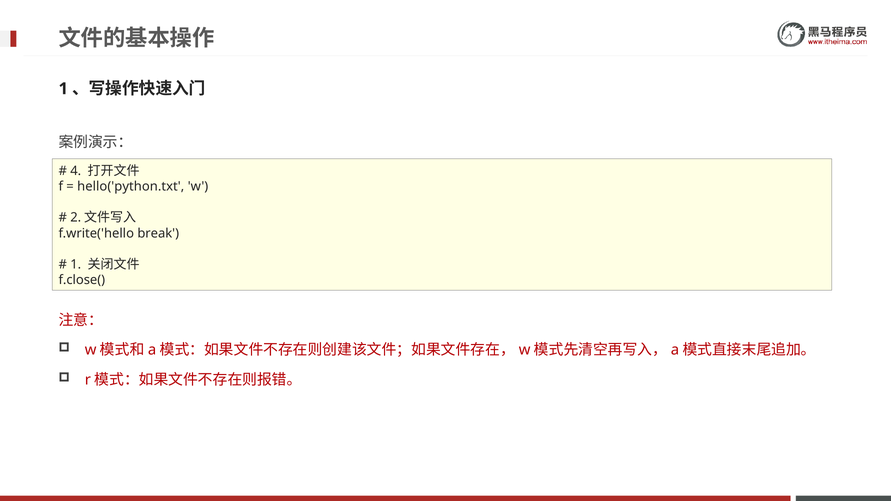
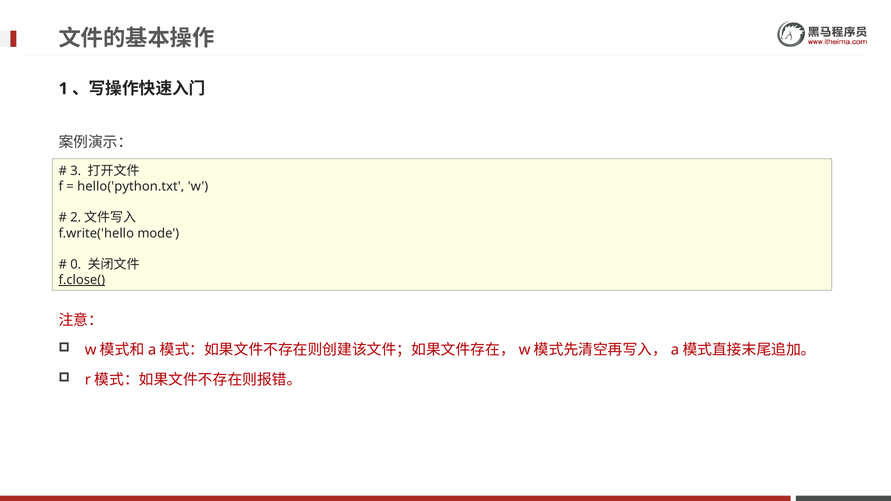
4: 4 -> 3
break: break -> mode
1 at (76, 265): 1 -> 0
f.close( underline: none -> present
